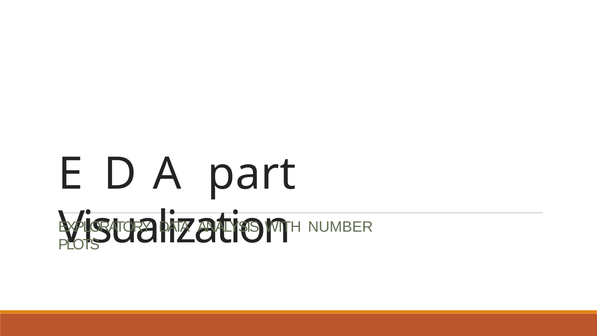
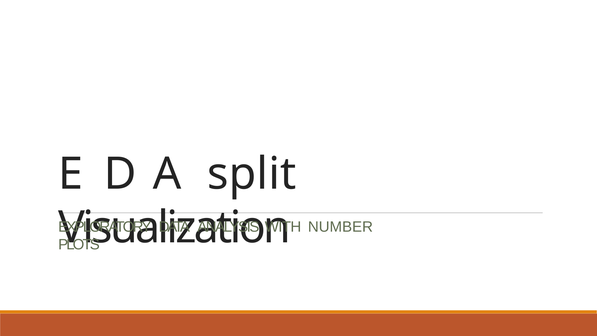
part: part -> split
